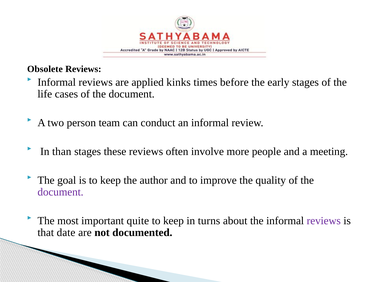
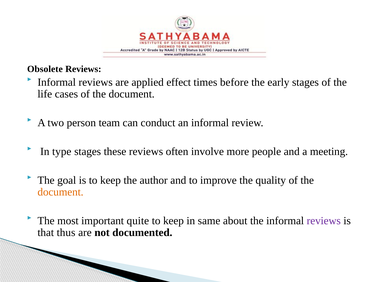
kinks: kinks -> effect
than: than -> type
document at (61, 192) colour: purple -> orange
turns: turns -> same
date: date -> thus
